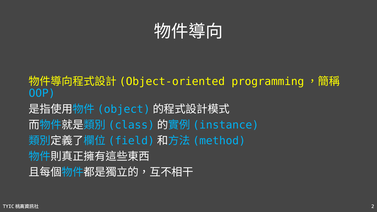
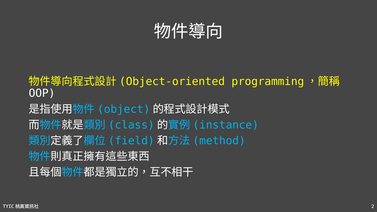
OOP colour: light blue -> white
